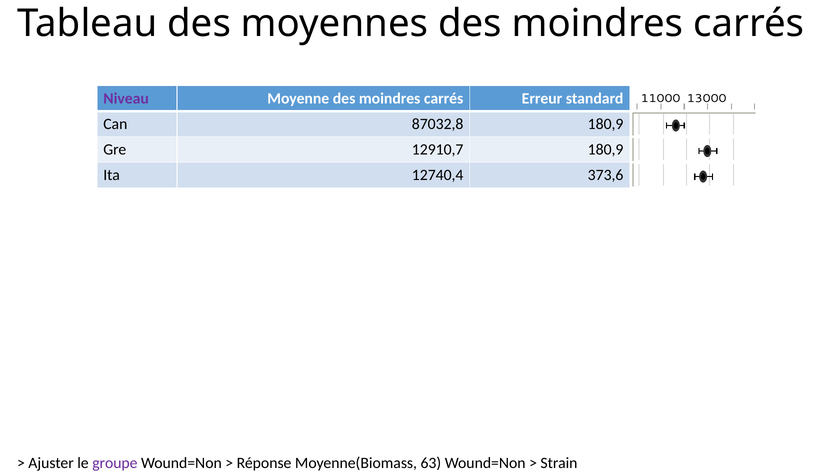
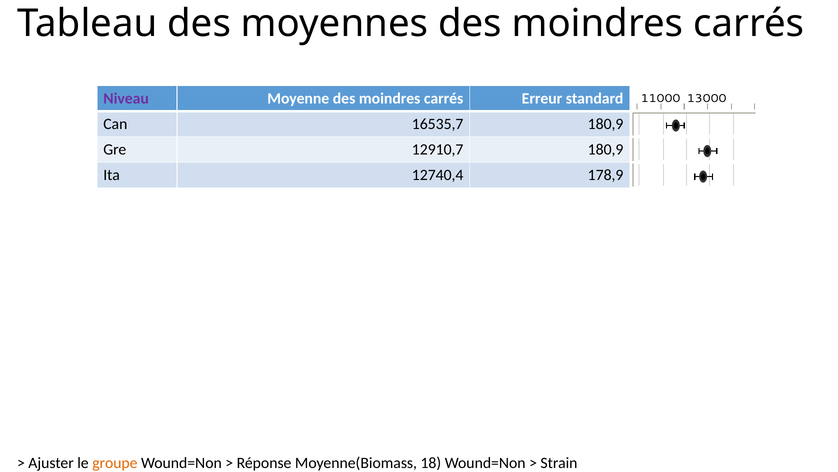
87032,8: 87032,8 -> 16535,7
373,6: 373,6 -> 178,9
groupe colour: purple -> orange
63: 63 -> 18
